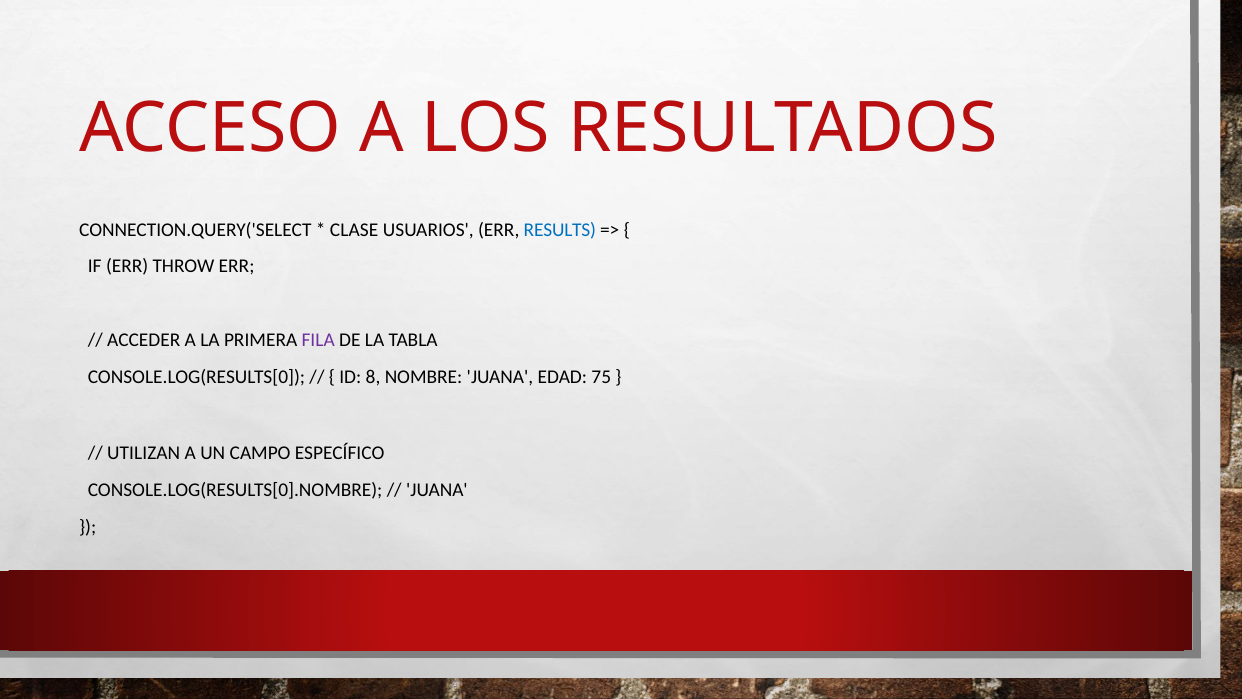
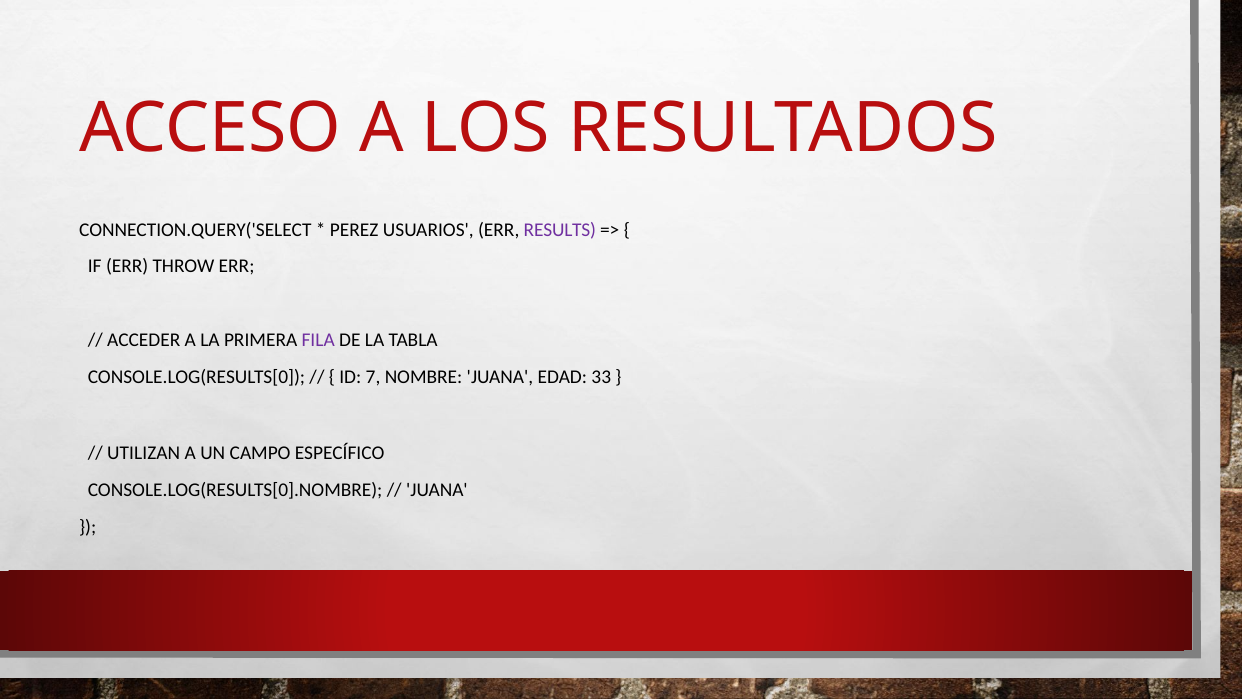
CLASE: CLASE -> PEREZ
RESULTS colour: blue -> purple
8: 8 -> 7
75: 75 -> 33
